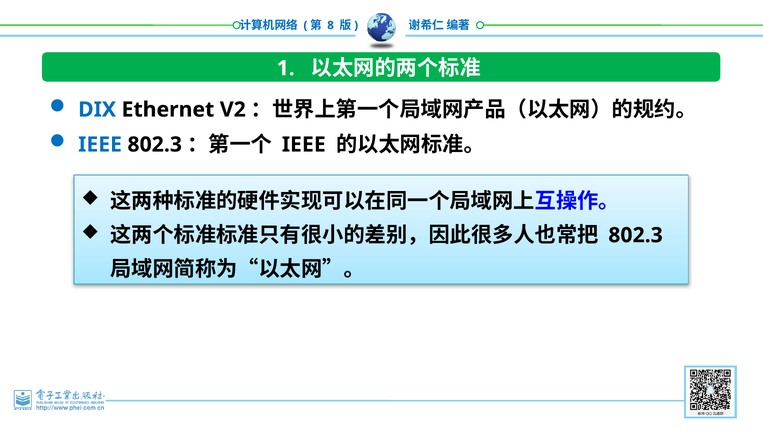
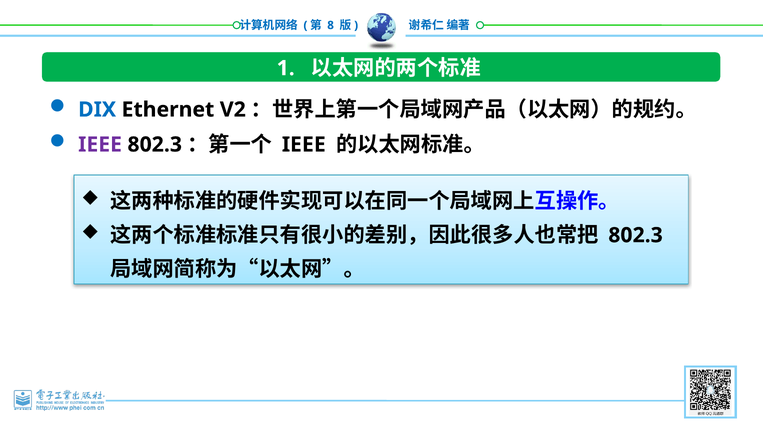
IEEE at (100, 145) colour: blue -> purple
